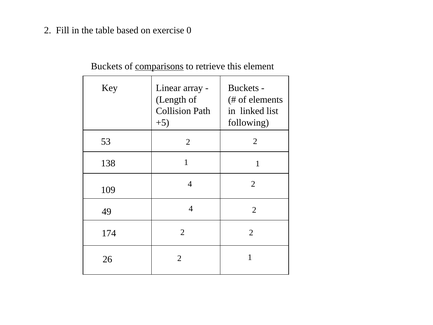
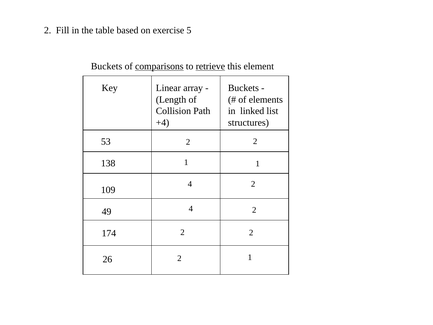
0: 0 -> 5
retrieve underline: none -> present
+5: +5 -> +4
following: following -> structures
